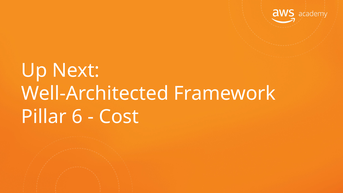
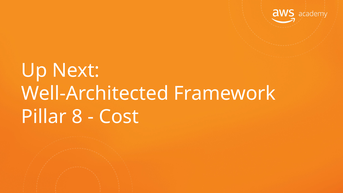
6: 6 -> 8
